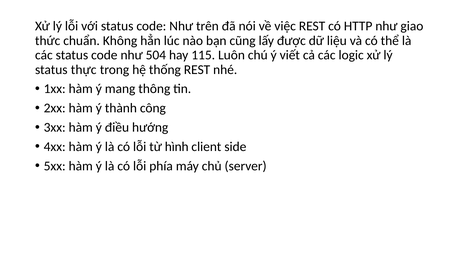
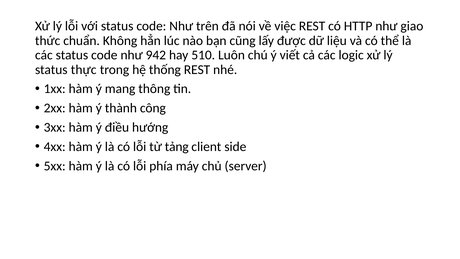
504: 504 -> 942
115: 115 -> 510
hình: hình -> tảng
